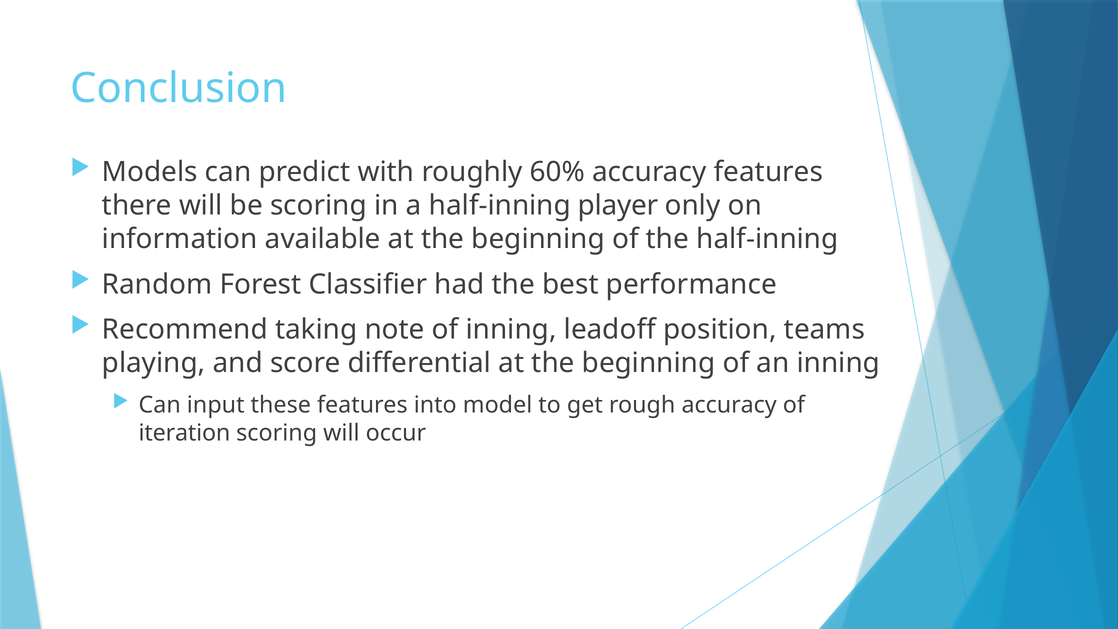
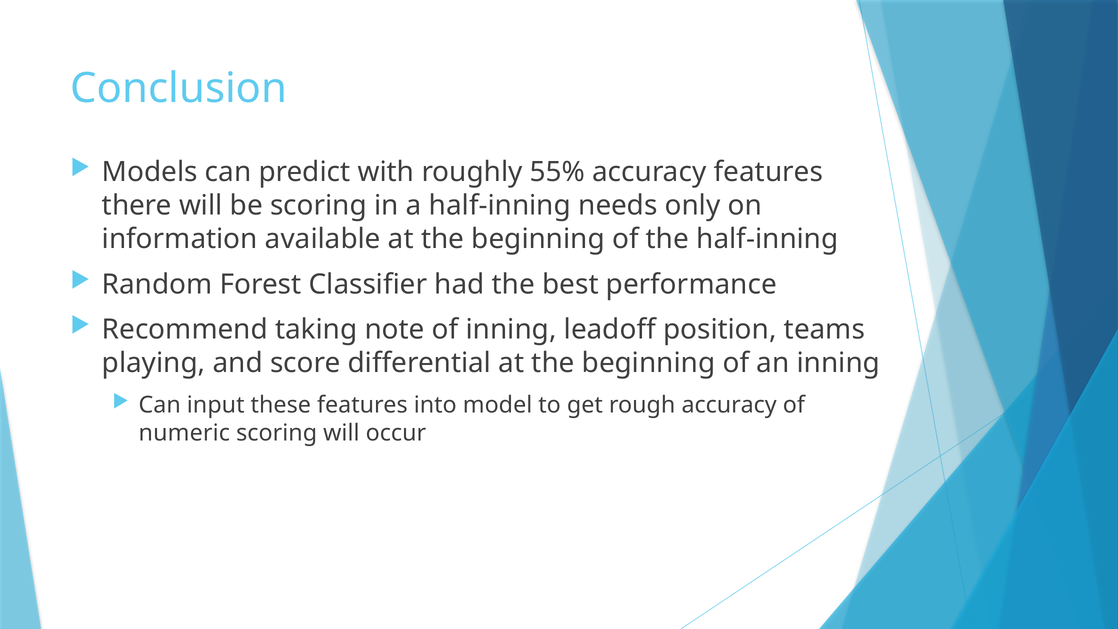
60%: 60% -> 55%
player: player -> needs
iteration: iteration -> numeric
